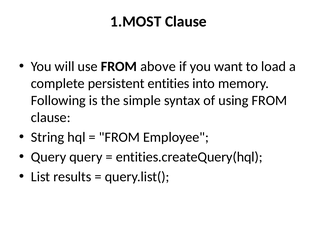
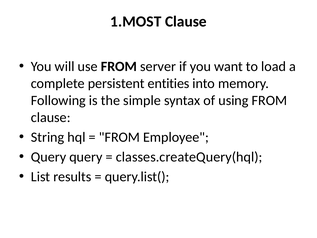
above: above -> server
entities.createQuery(hql: entities.createQuery(hql -> classes.createQuery(hql
